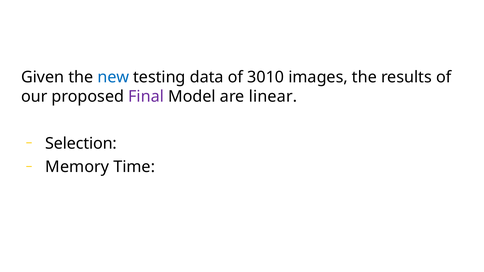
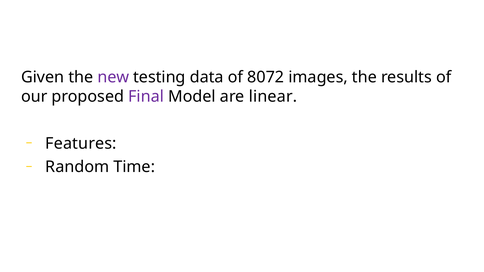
new colour: blue -> purple
3010: 3010 -> 8072
Selection: Selection -> Features
Memory: Memory -> Random
